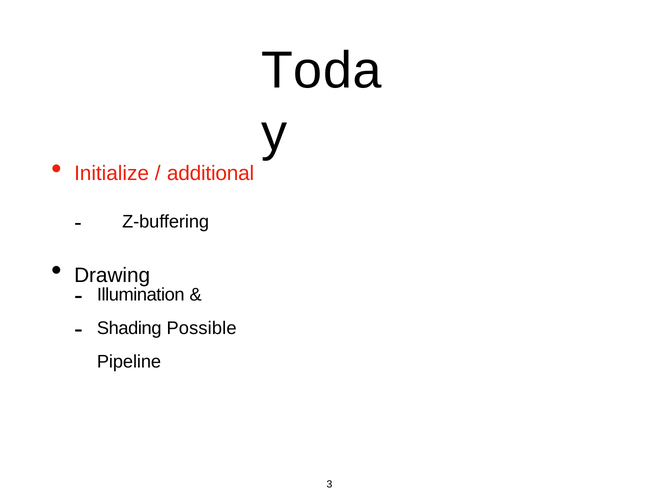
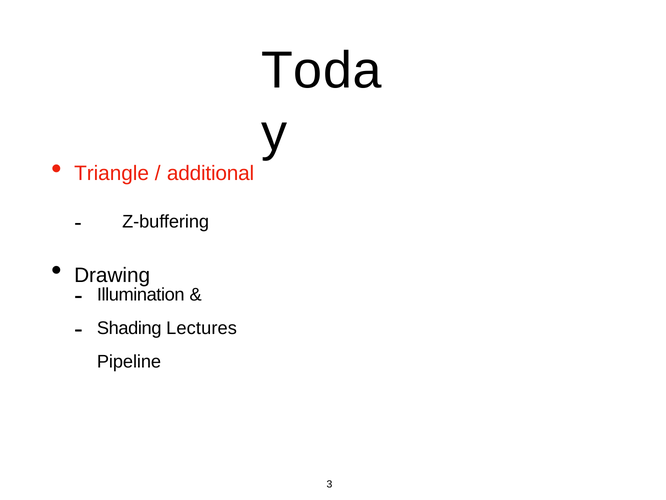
Initialize: Initialize -> Triangle
Possible: Possible -> Lectures
